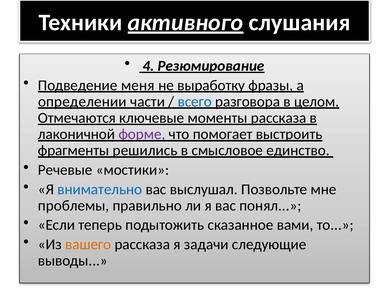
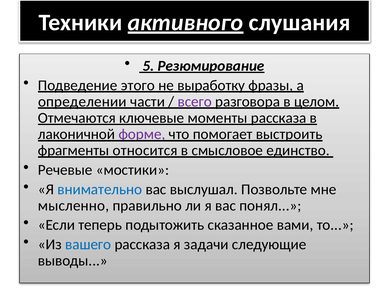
4: 4 -> 5
меня: меня -> этого
всего colour: blue -> purple
решились: решились -> относится
проблемы: проблемы -> мысленно
вашего colour: orange -> blue
